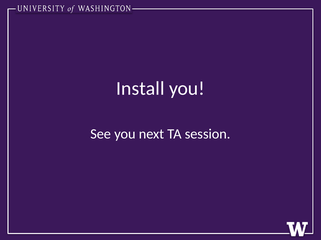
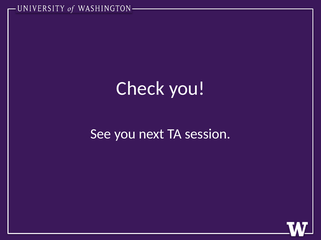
Install: Install -> Check
